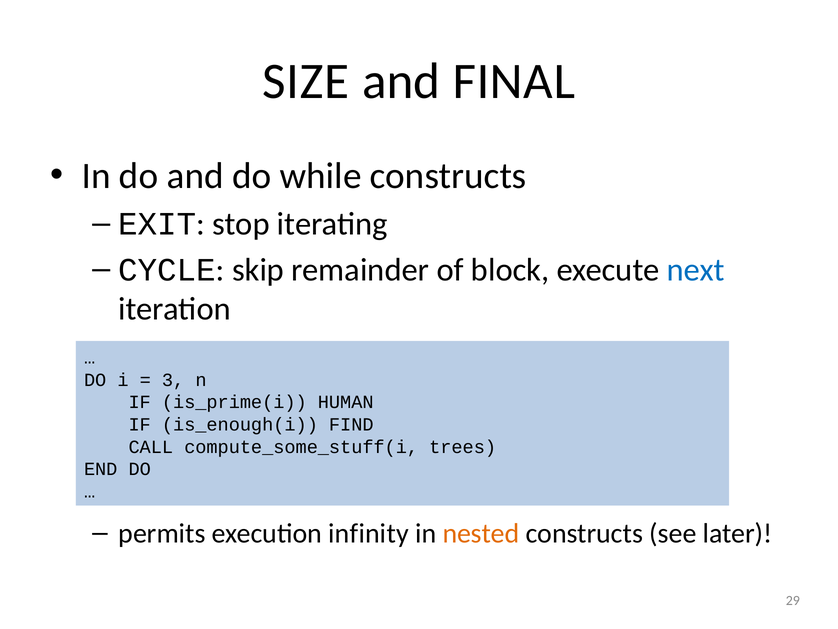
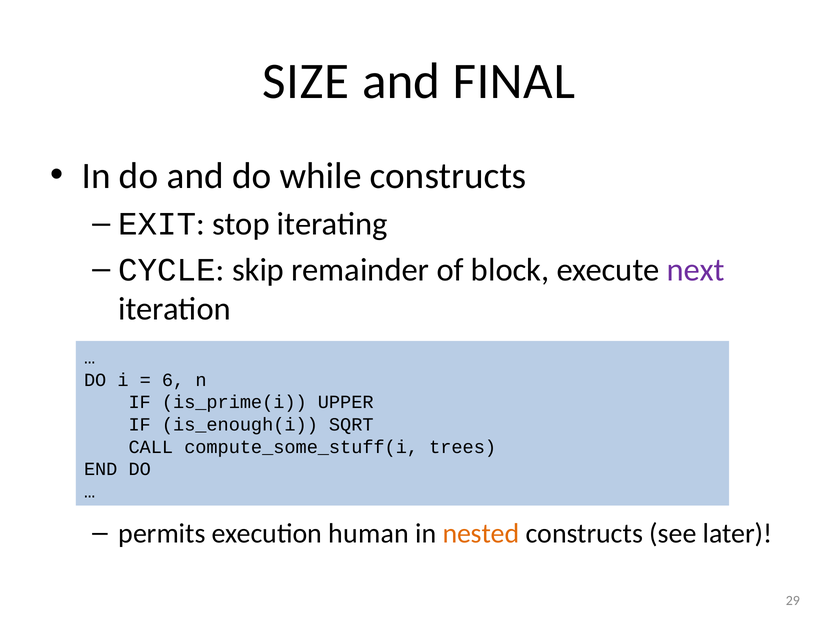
next colour: blue -> purple
3: 3 -> 6
HUMAN: HUMAN -> UPPER
FIND: FIND -> SQRT
infinity: infinity -> human
